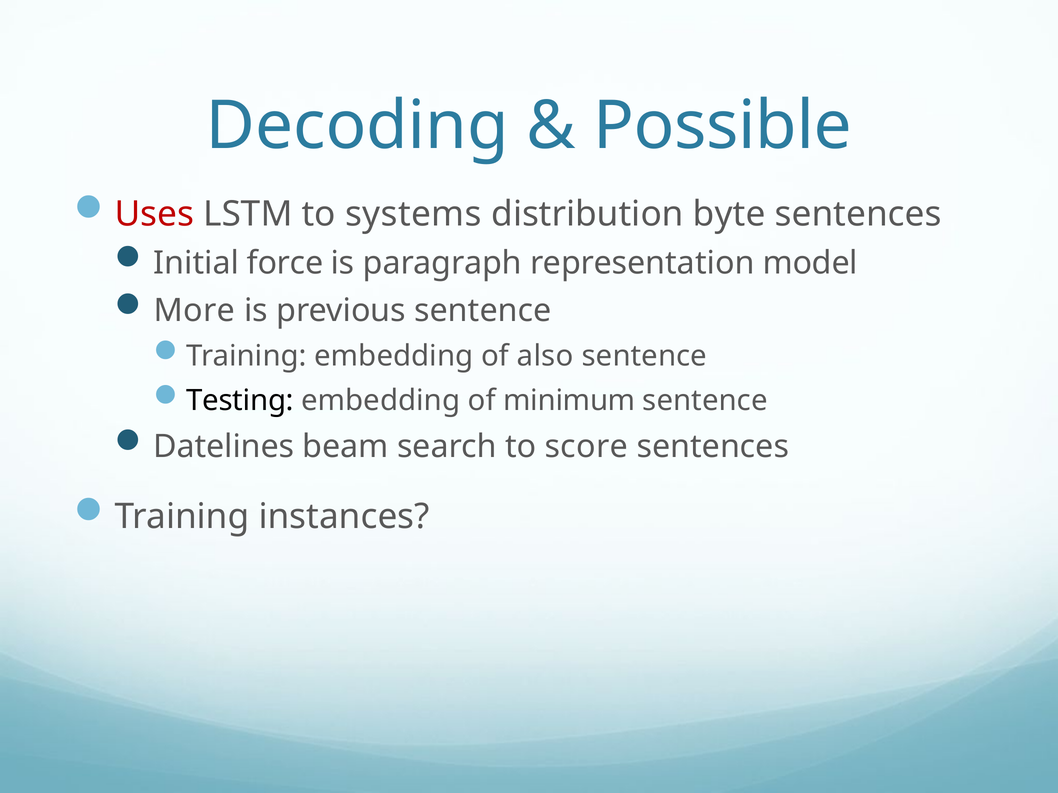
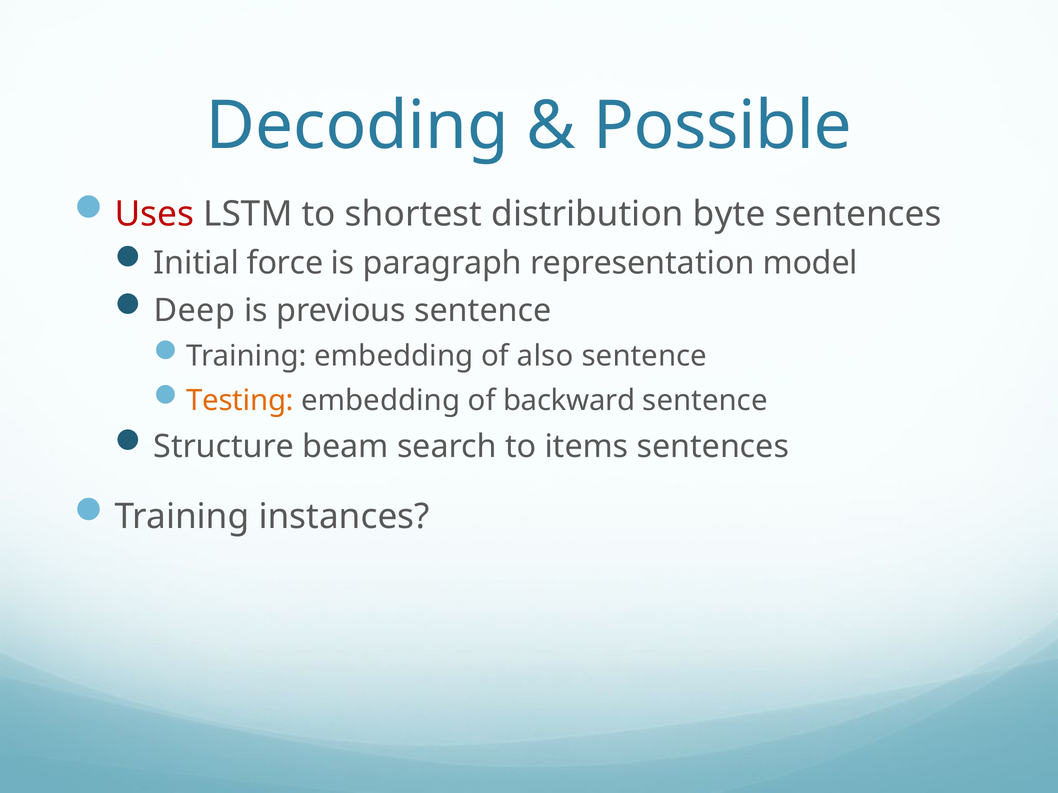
systems: systems -> shortest
More: More -> Deep
Testing colour: black -> orange
minimum: minimum -> backward
Datelines: Datelines -> Structure
score: score -> items
